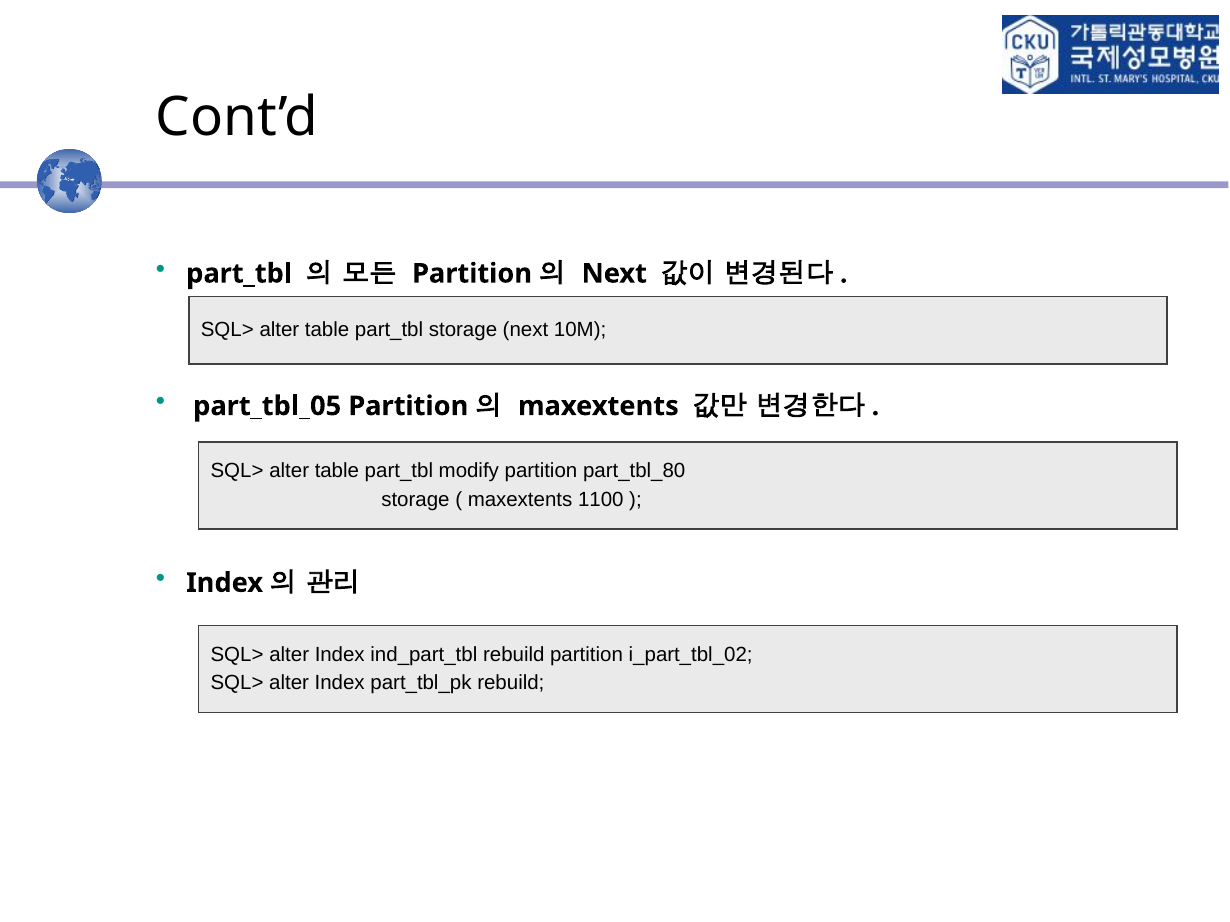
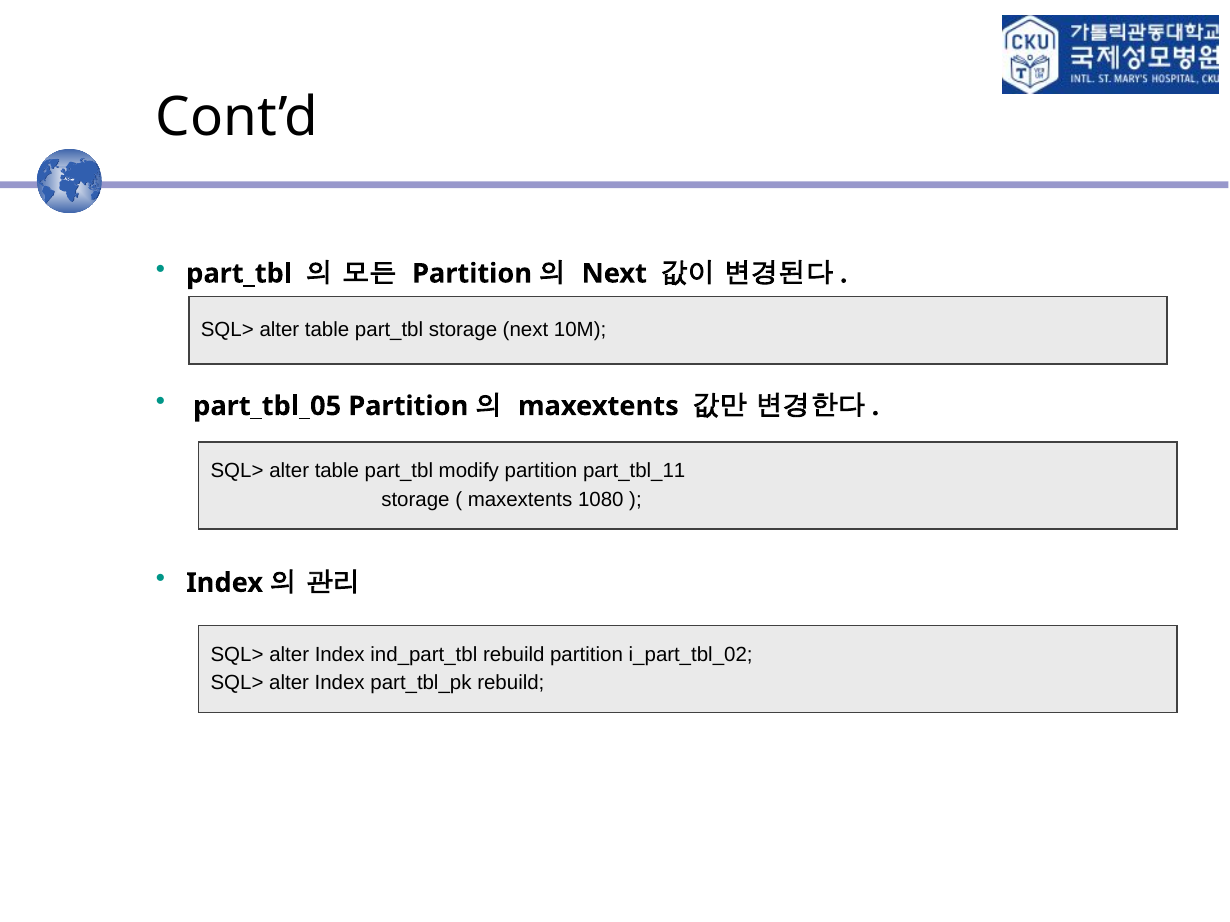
part_tbl_80: part_tbl_80 -> part_tbl_11
1100: 1100 -> 1080
